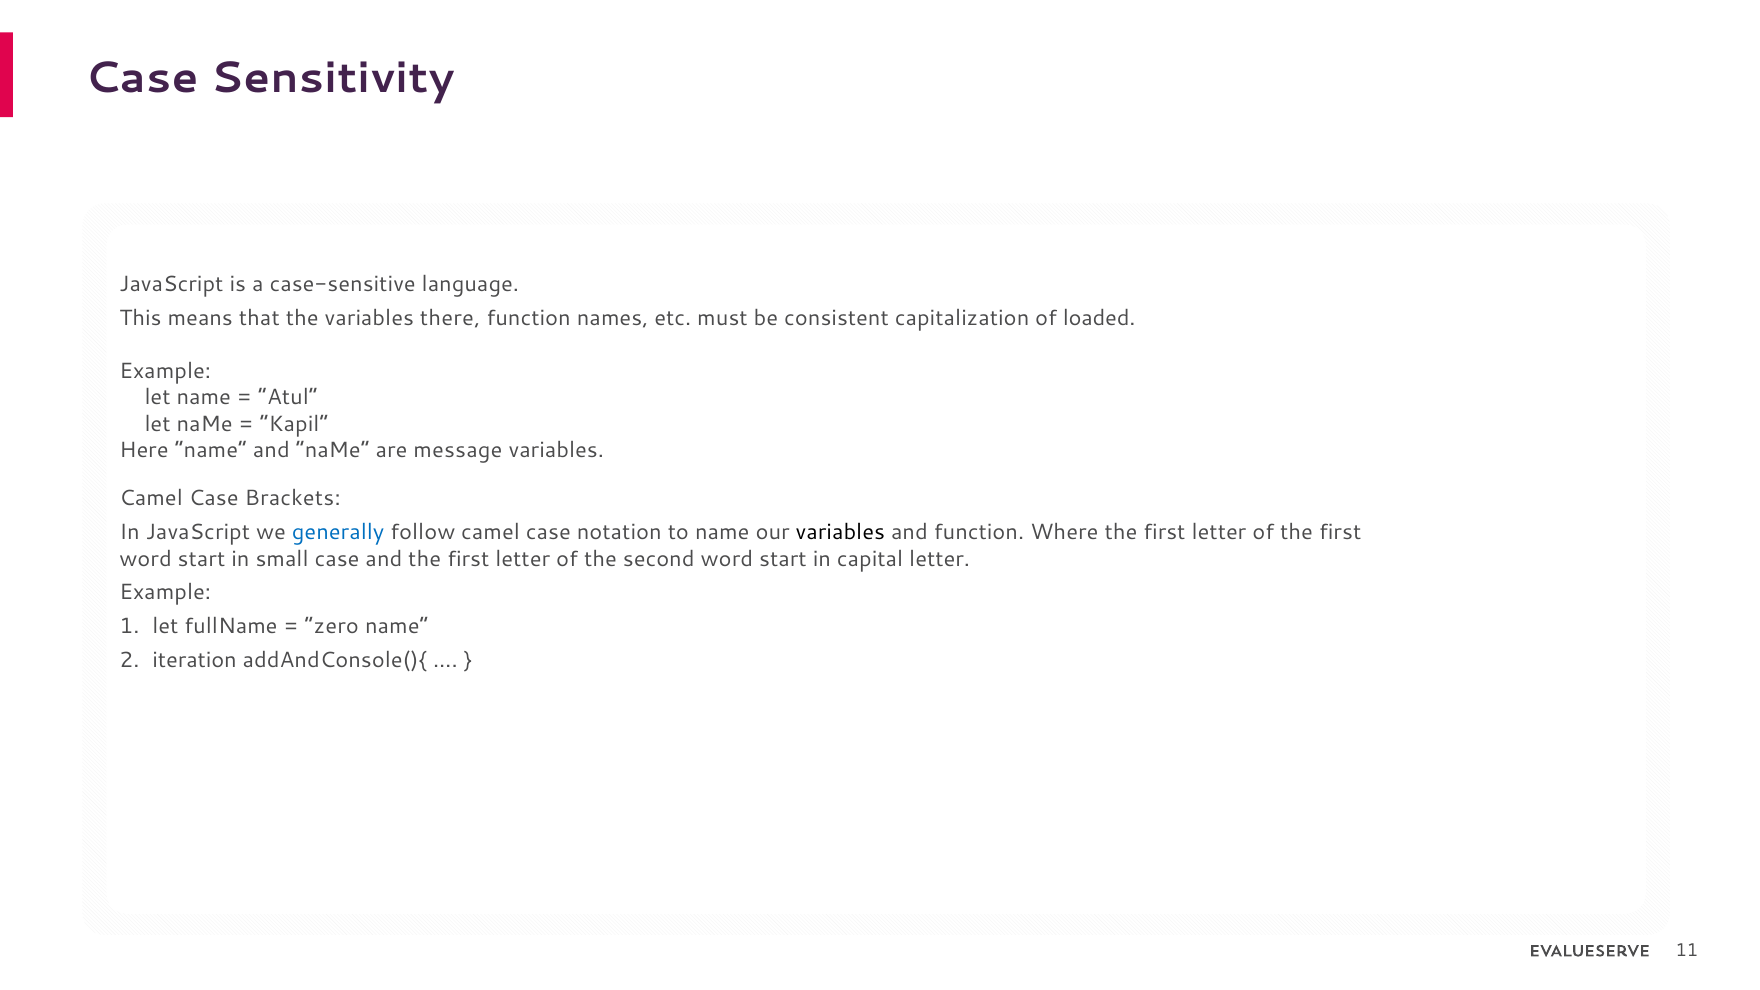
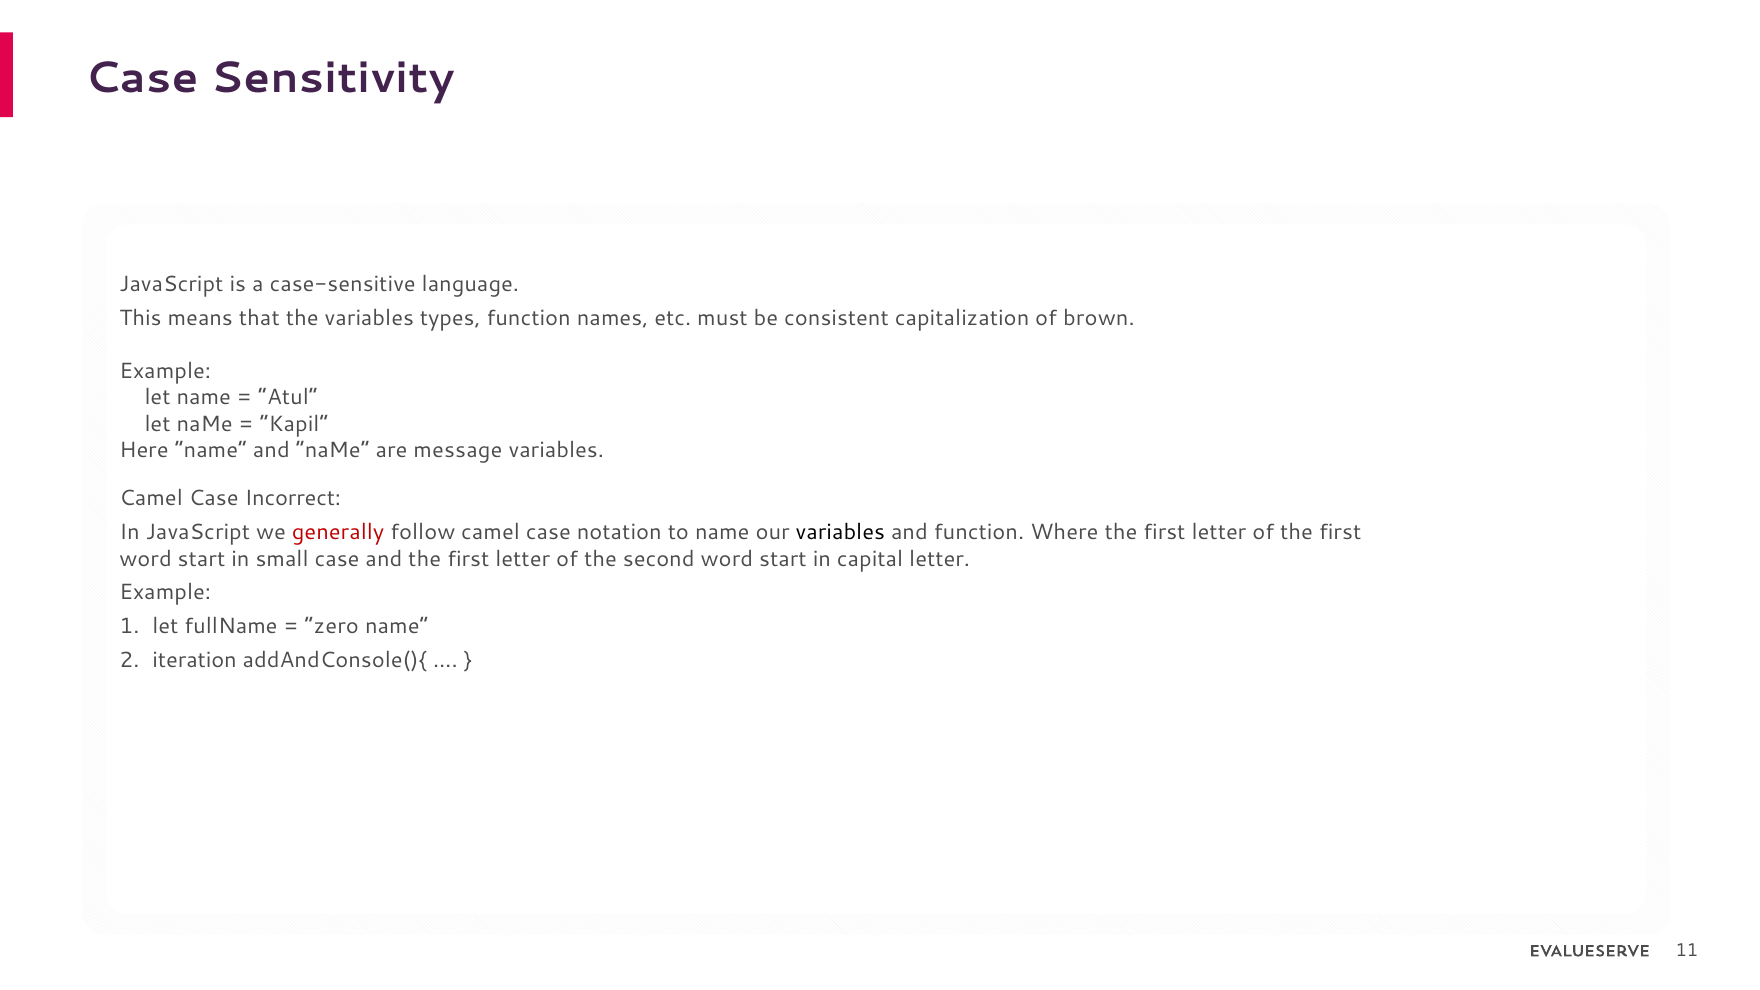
there: there -> types
loaded: loaded -> brown
Brackets: Brackets -> Incorrect
generally colour: blue -> red
